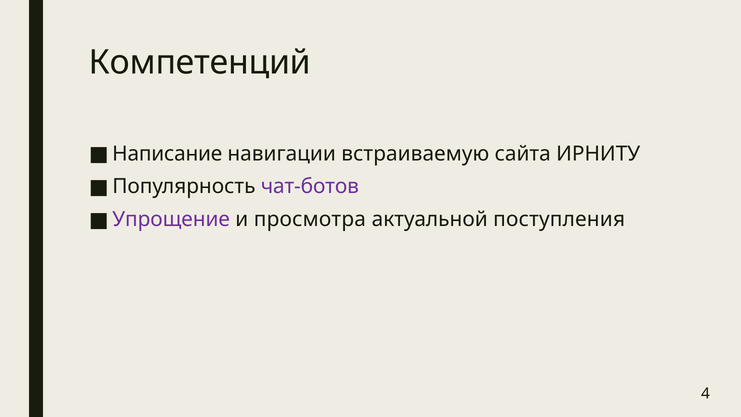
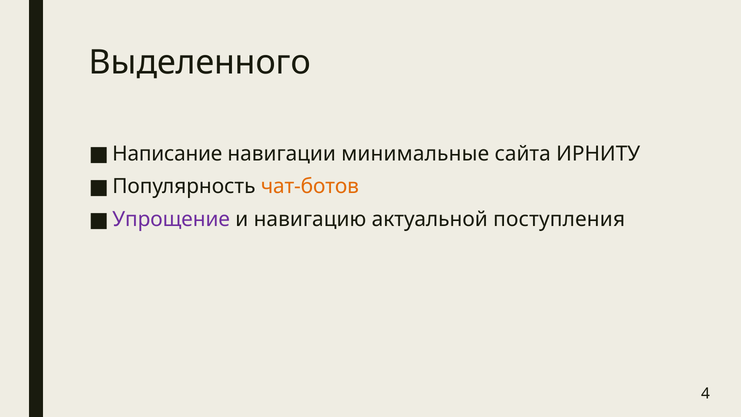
Компетенций: Компетенций -> Выделенного
встраиваемую: встраиваемую -> минимальные
чат-ботов colour: purple -> orange
просмотра: просмотра -> навигацию
